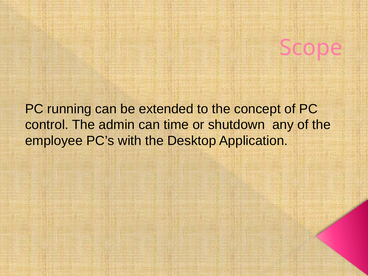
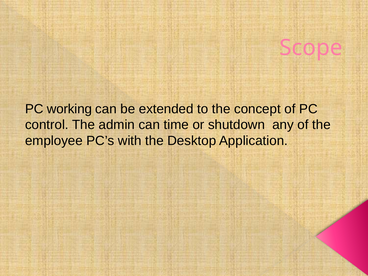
running: running -> working
